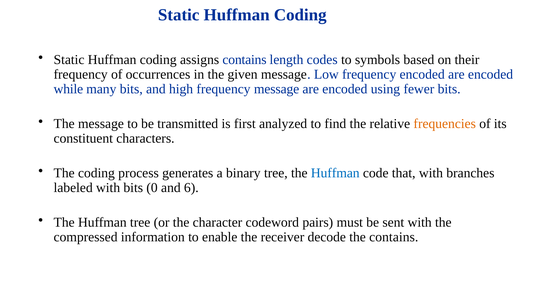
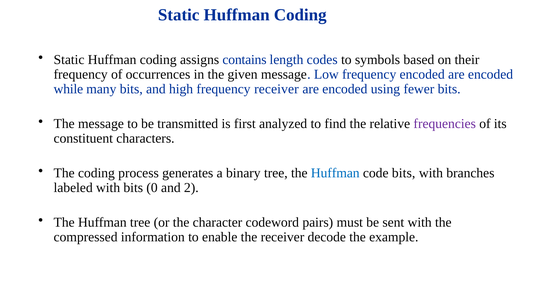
frequency message: message -> receiver
frequencies colour: orange -> purple
code that: that -> bits
6: 6 -> 2
the contains: contains -> example
